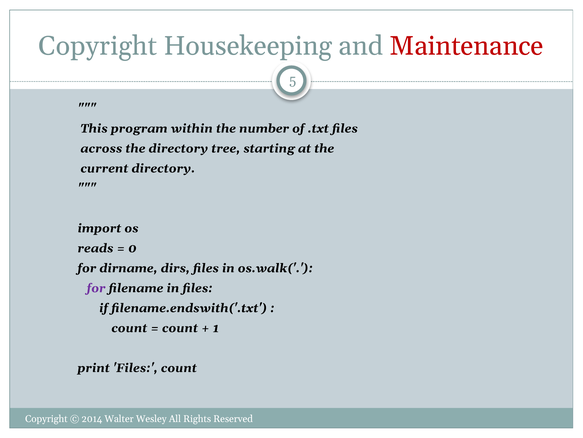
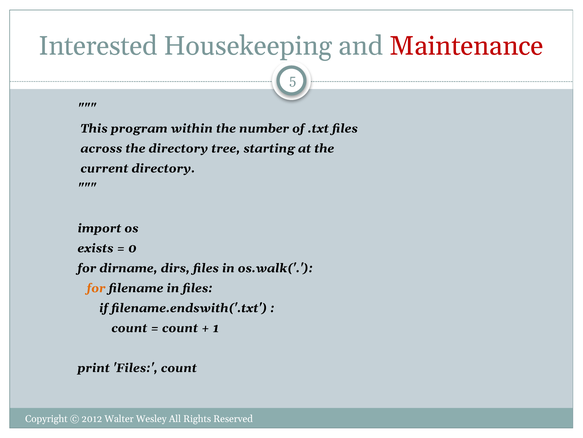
Copyright at (98, 46): Copyright -> Interested
reads: reads -> exists
for at (96, 288) colour: purple -> orange
2014: 2014 -> 2012
